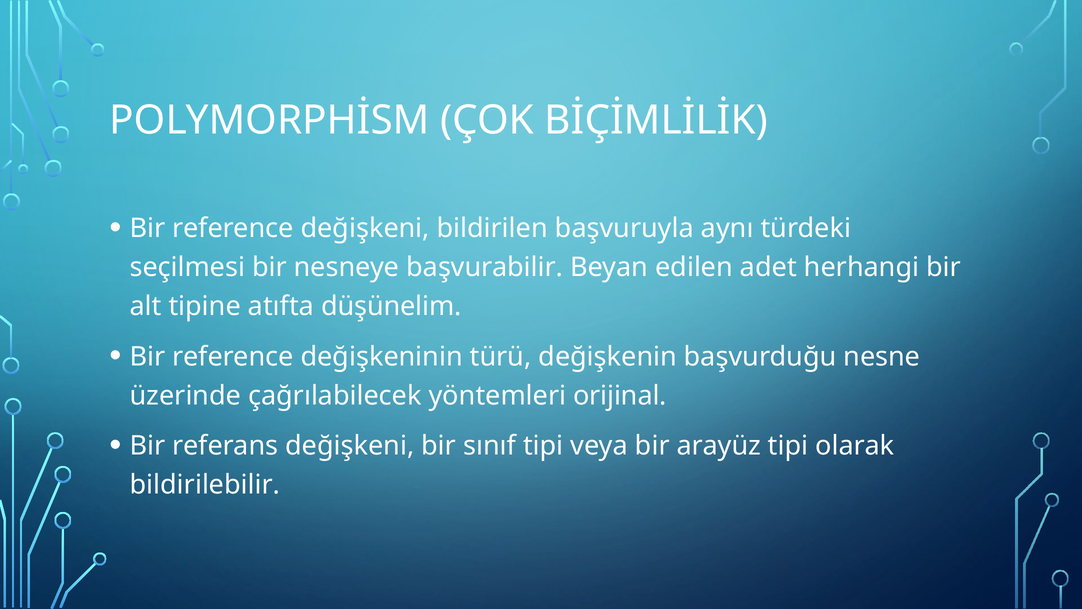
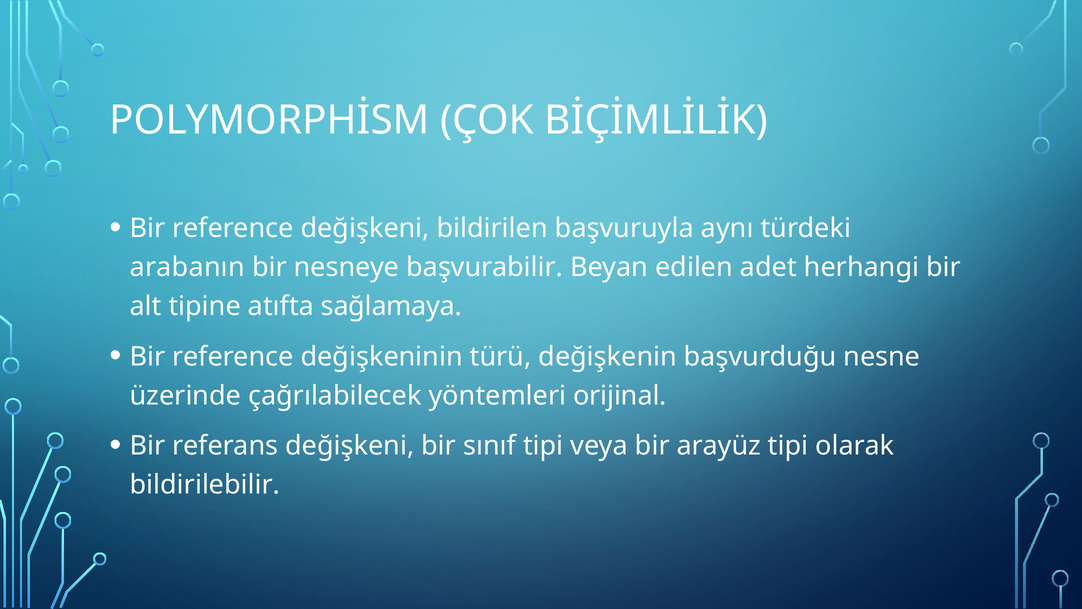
seçilmesi: seçilmesi -> arabanın
düşünelim: düşünelim -> sağlamaya
